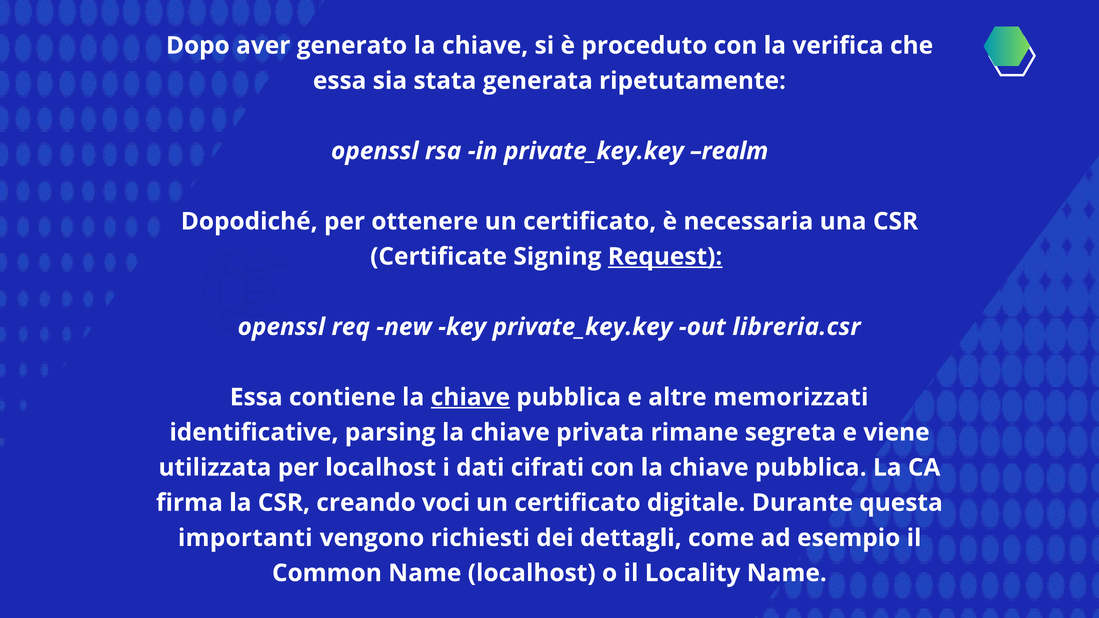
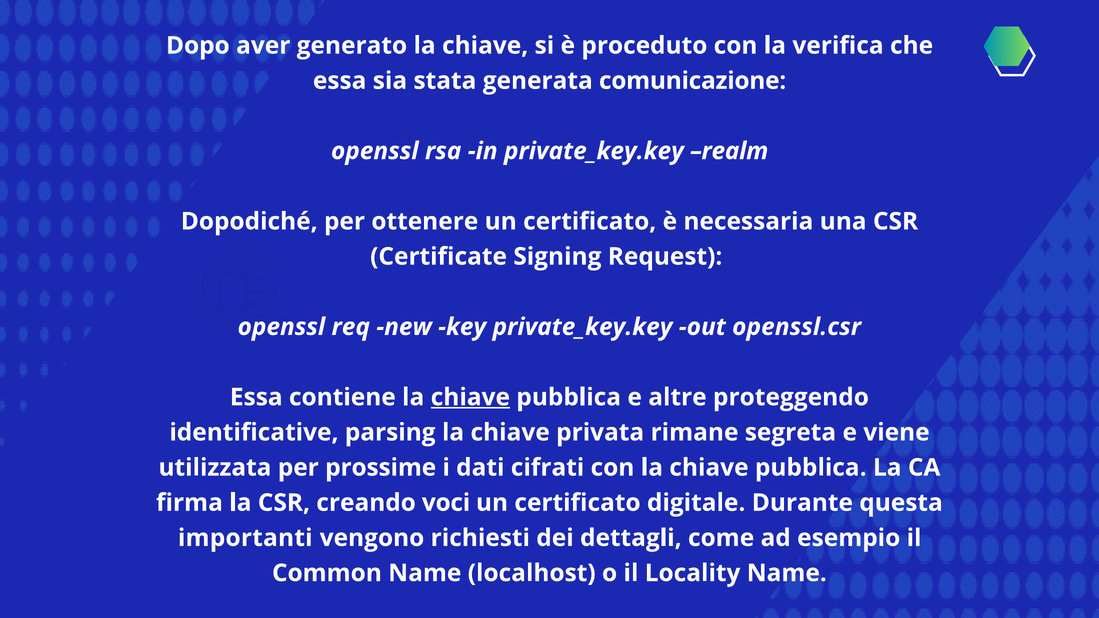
ripetutamente: ripetutamente -> comunicazione
Request underline: present -> none
libreria.csr: libreria.csr -> openssl.csr
memorizzati: memorizzati -> proteggendo
per localhost: localhost -> prossime
